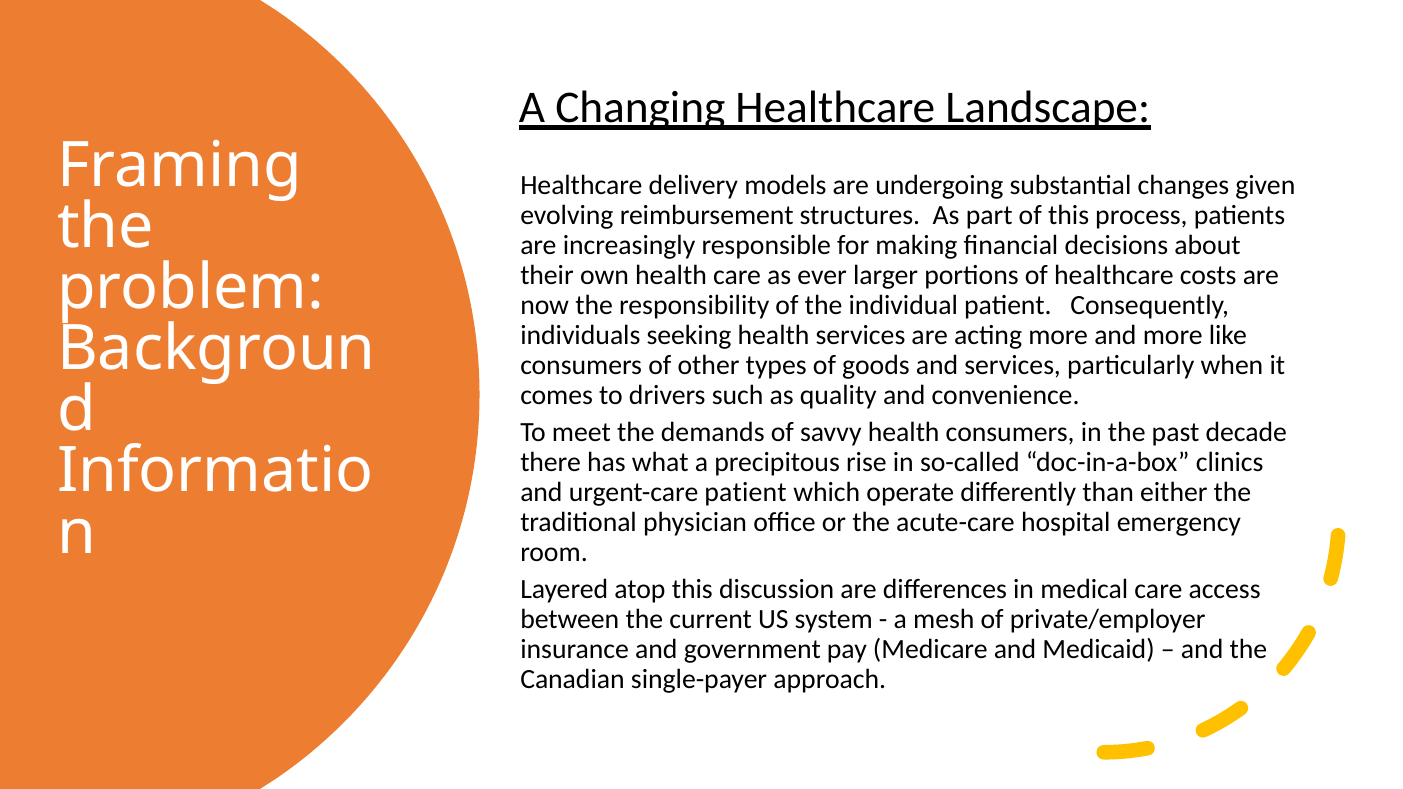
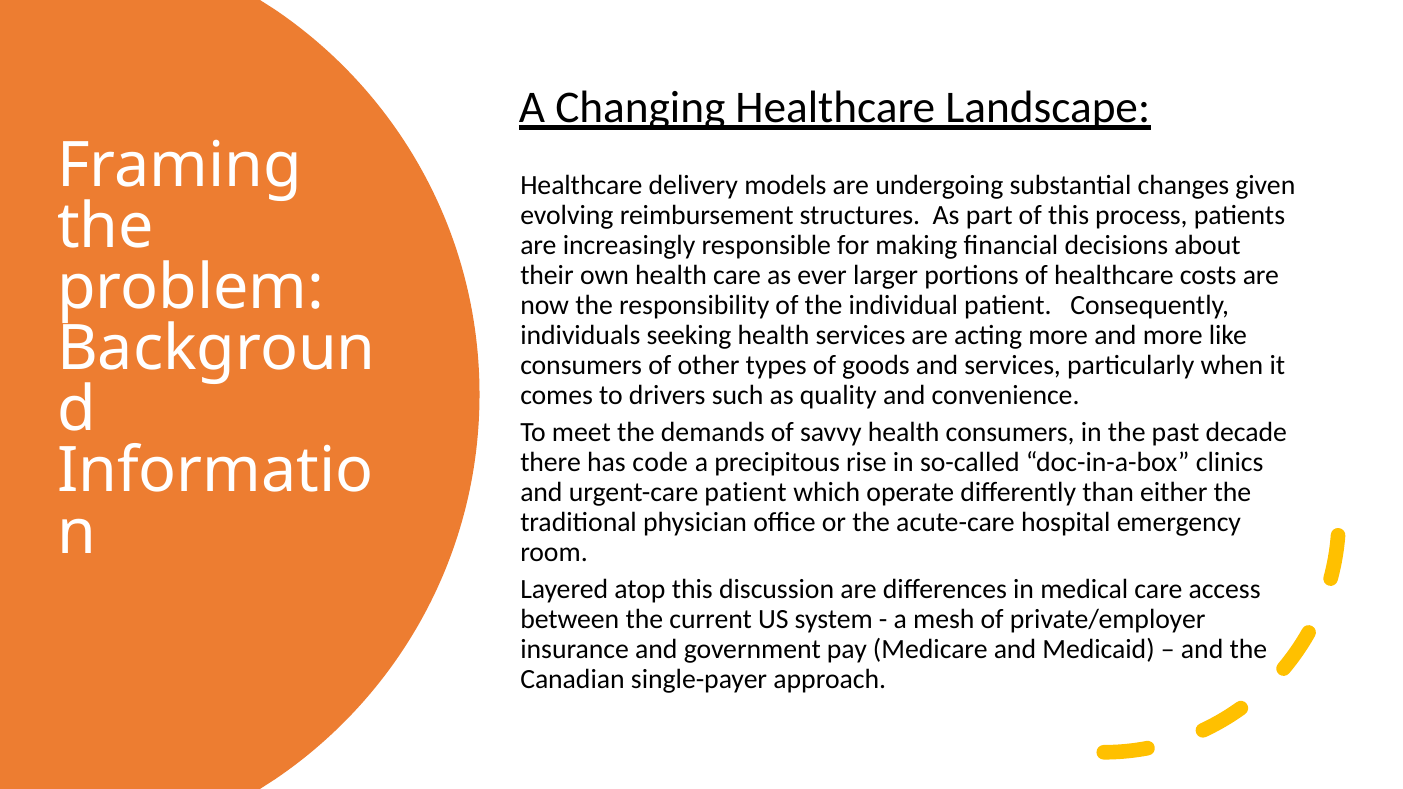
what: what -> code
